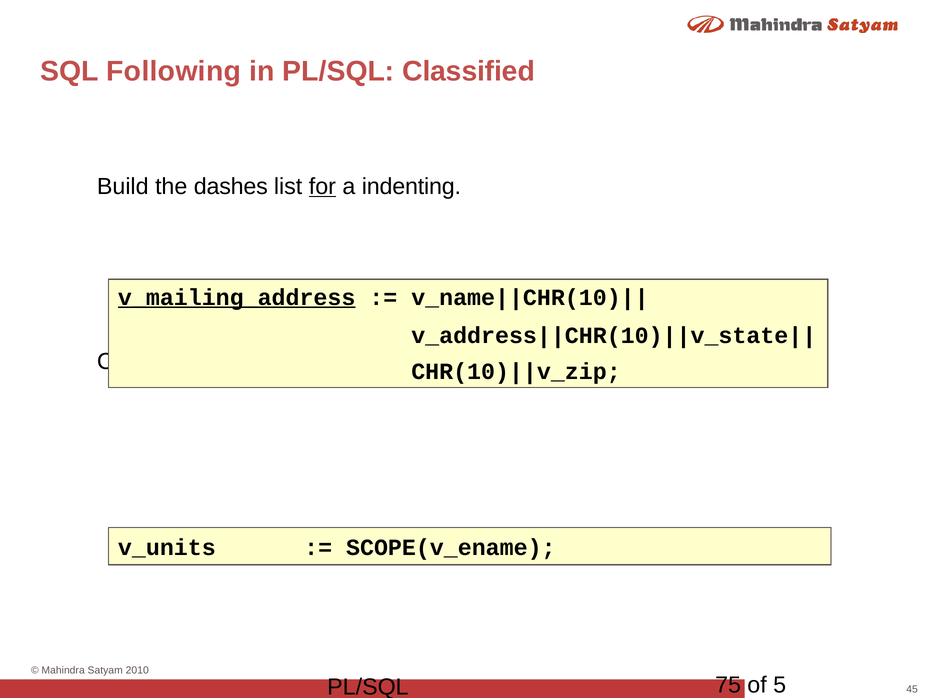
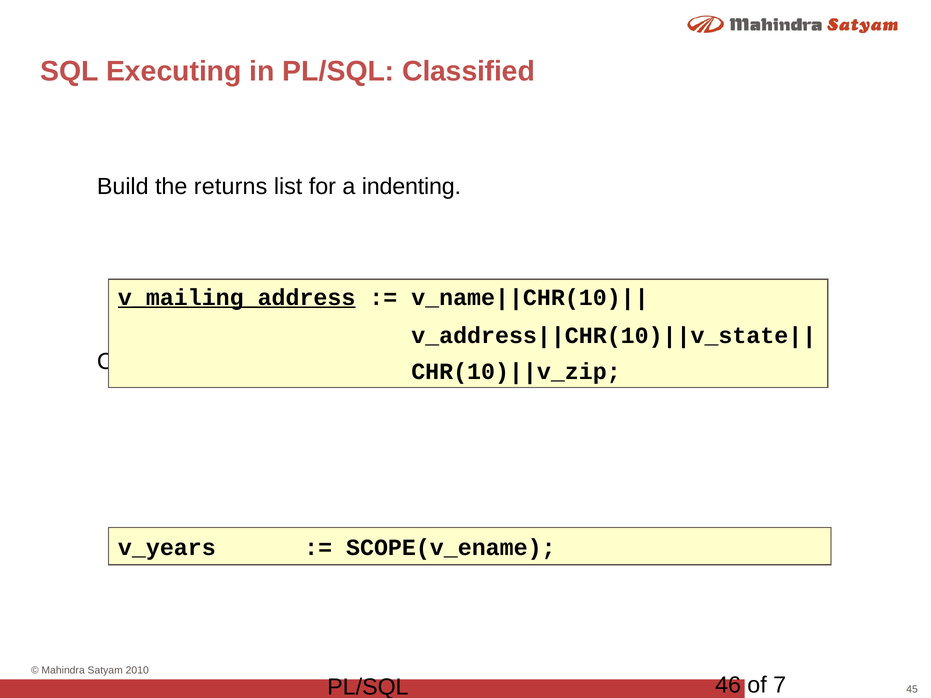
Following: Following -> Executing
dashes: dashes -> returns
for underline: present -> none
v_units: v_units -> v_years
75: 75 -> 46
5: 5 -> 7
